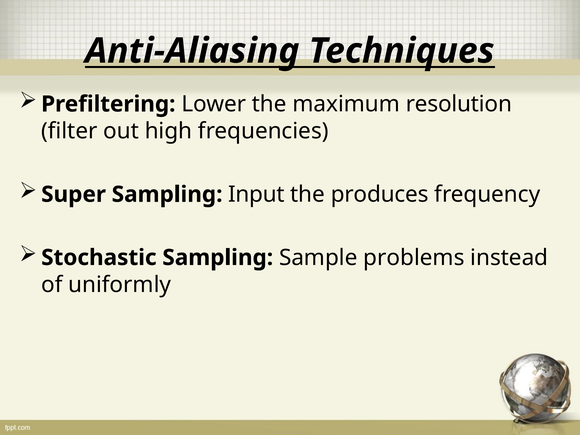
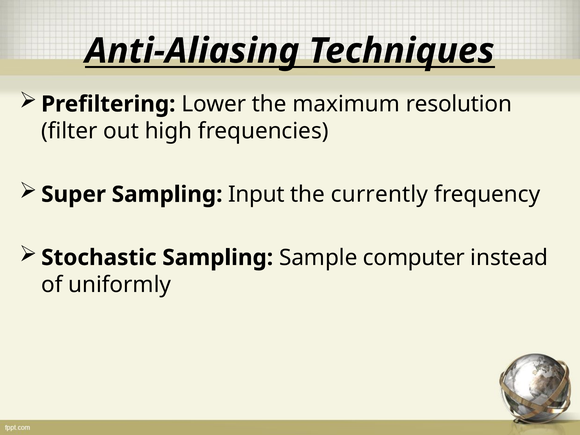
produces: produces -> currently
problems: problems -> computer
